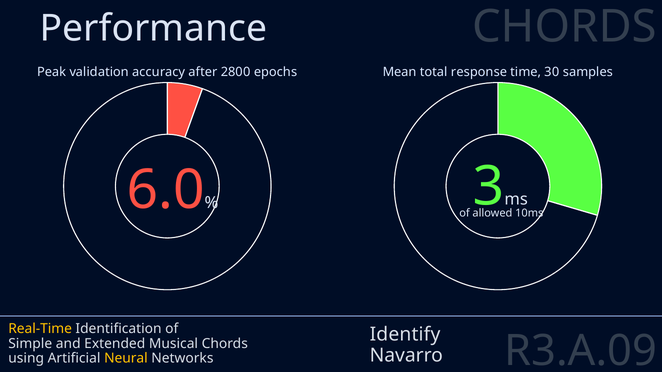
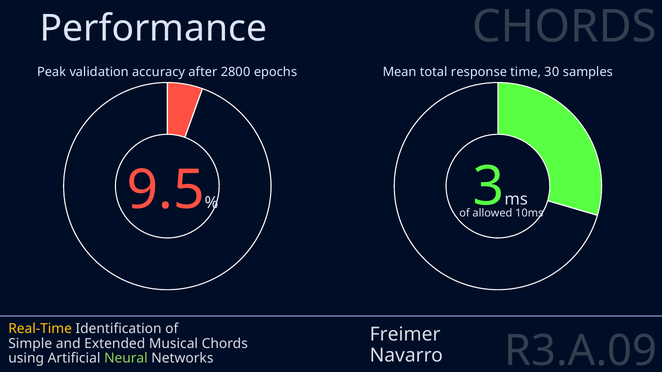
6.0: 6.0 -> 9.5
Identify: Identify -> Freimer
Neural colour: yellow -> light green
